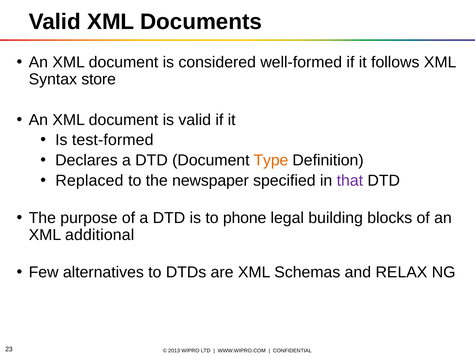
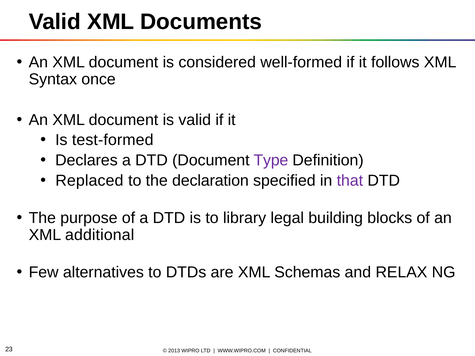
store: store -> once
Type colour: orange -> purple
newspaper: newspaper -> declaration
phone: phone -> library
